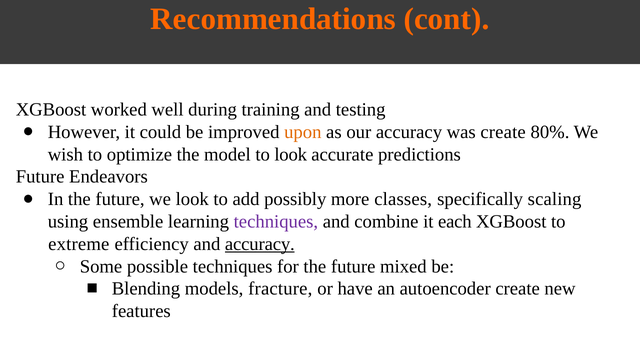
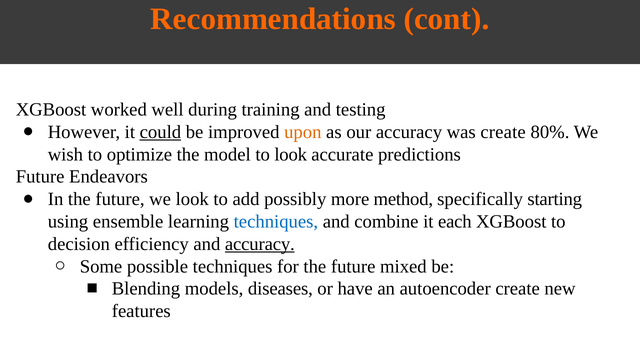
could underline: none -> present
classes: classes -> method
scaling: scaling -> starting
techniques at (276, 222) colour: purple -> blue
extreme: extreme -> decision
fracture: fracture -> diseases
